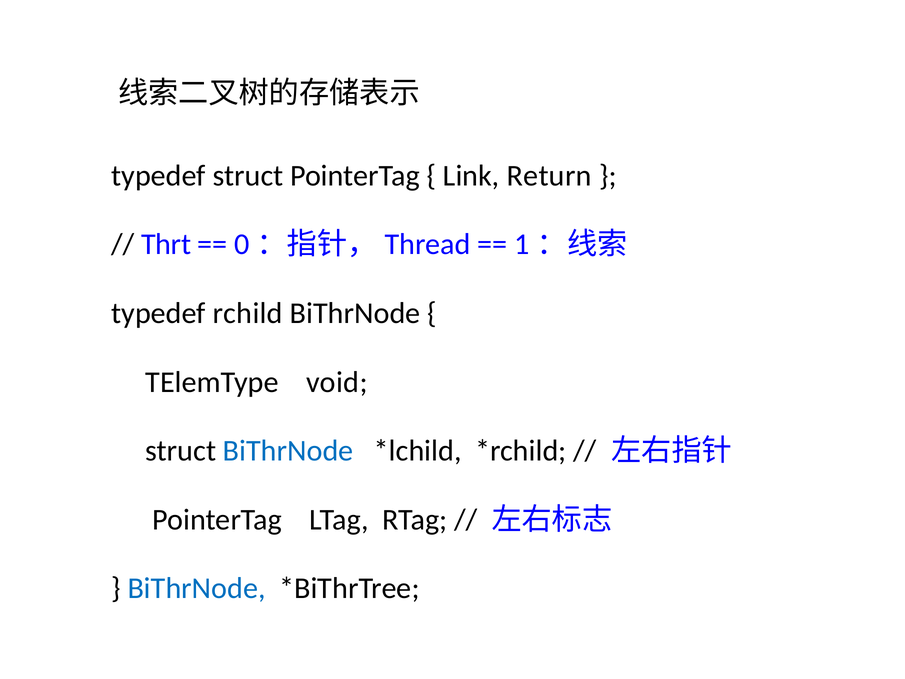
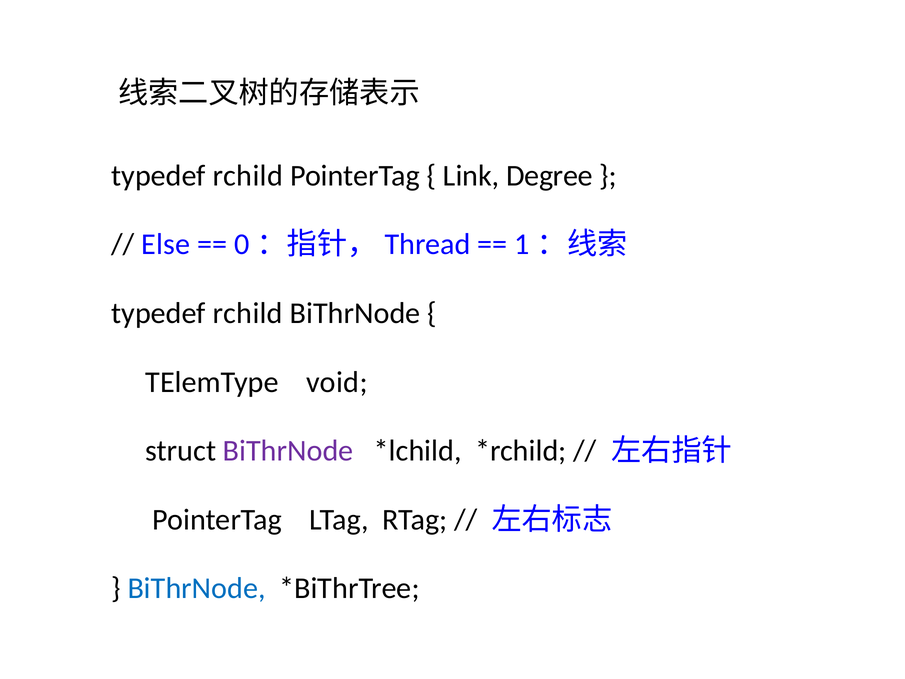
struct at (248, 176): struct -> rchild
Return: Return -> Degree
Thrt: Thrt -> Else
BiThrNode at (288, 451) colour: blue -> purple
